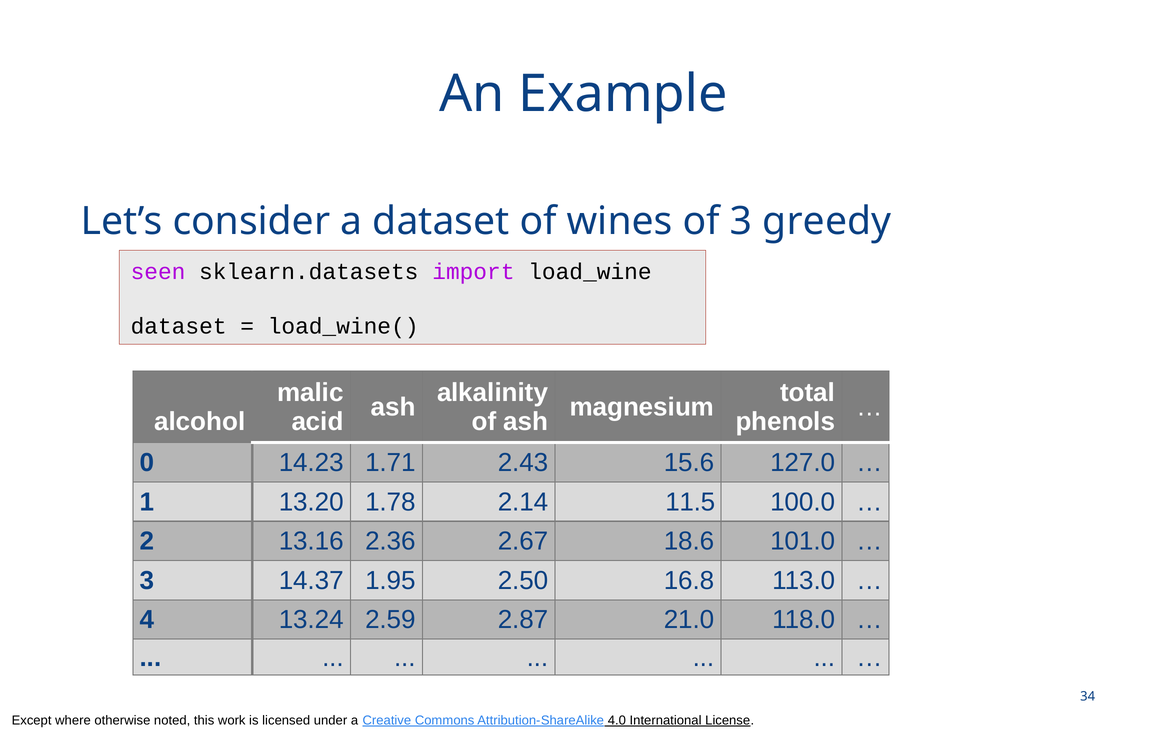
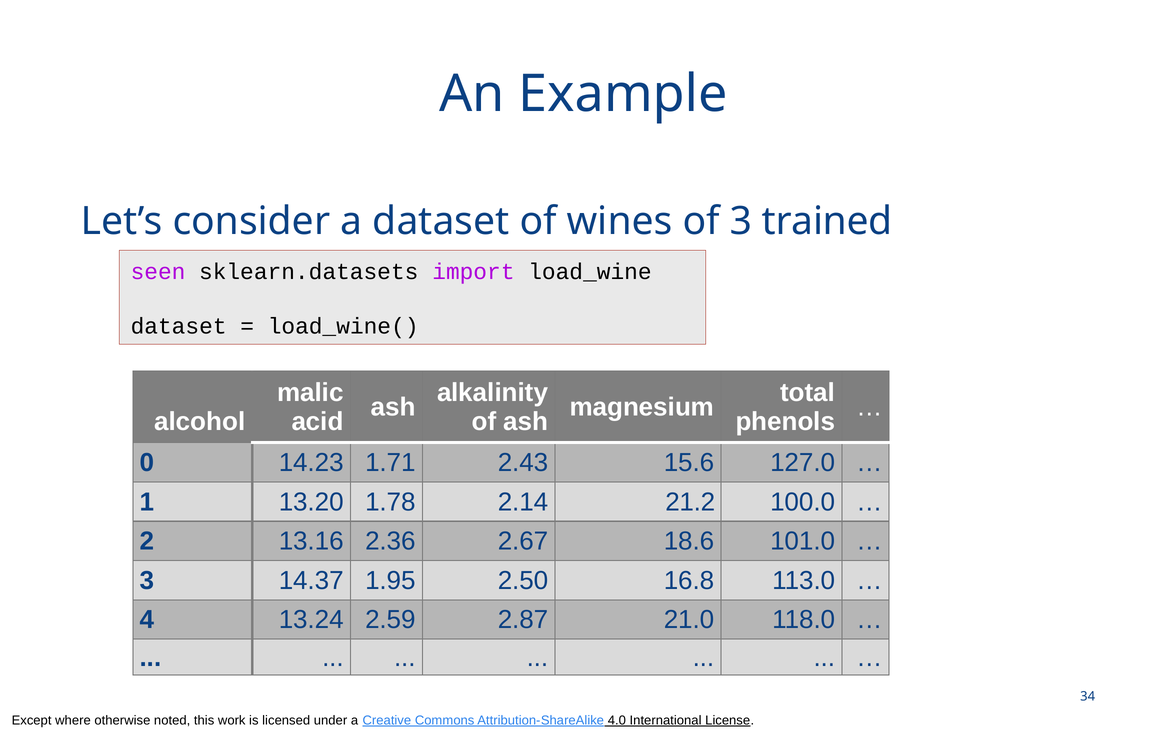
greedy: greedy -> trained
11.5: 11.5 -> 21.2
